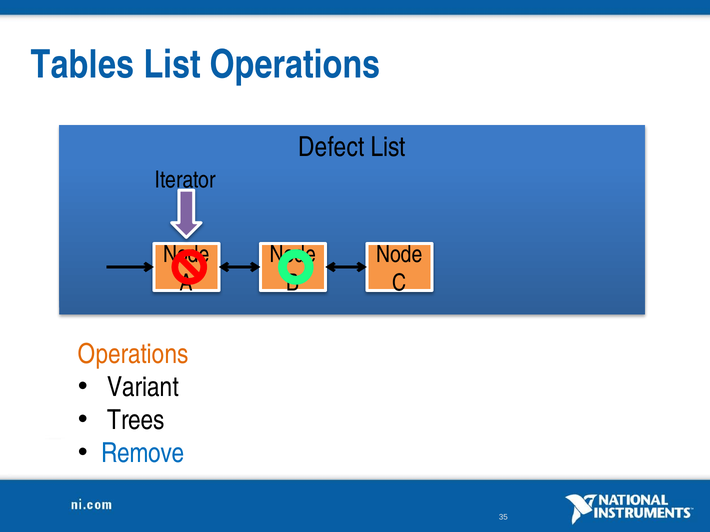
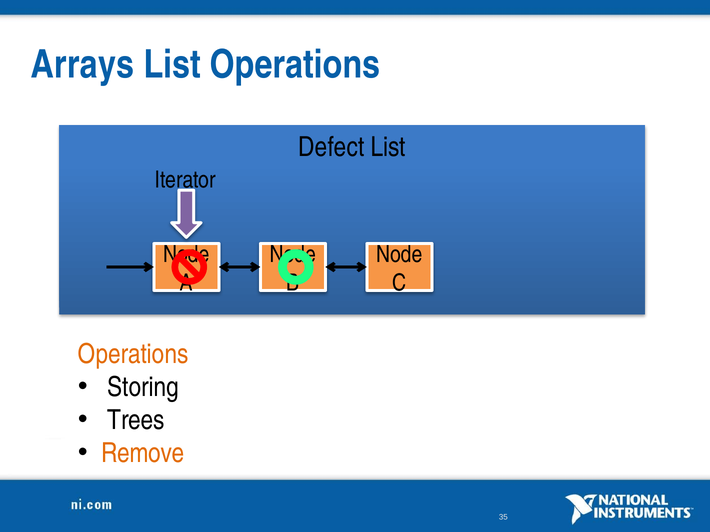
Tables: Tables -> Arrays
Variant: Variant -> Storing
Remove colour: blue -> orange
